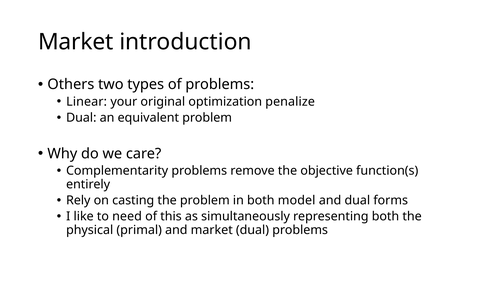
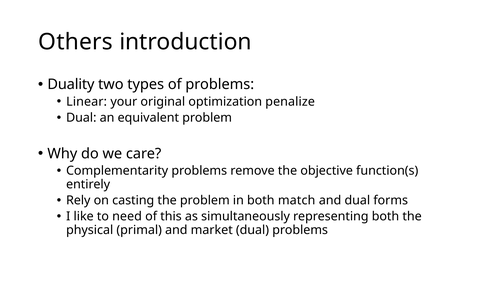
Market at (76, 42): Market -> Others
Others: Others -> Duality
model: model -> match
